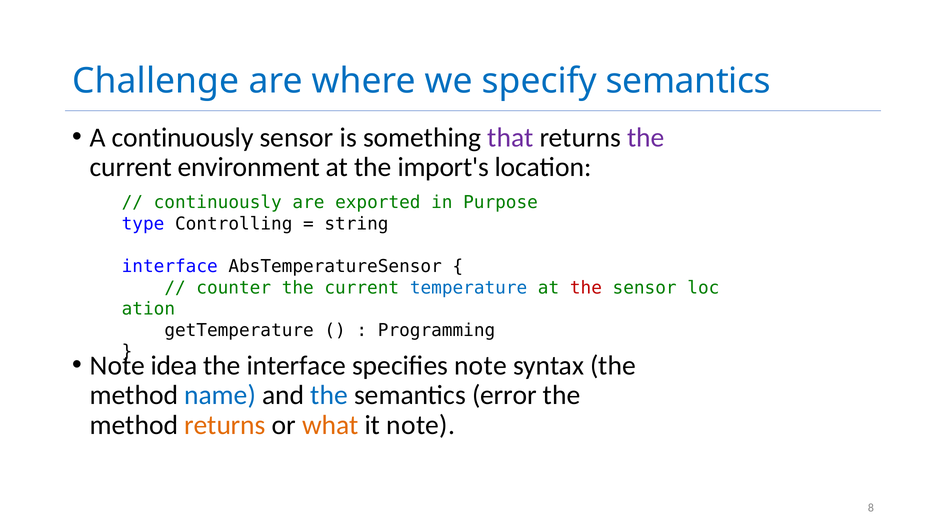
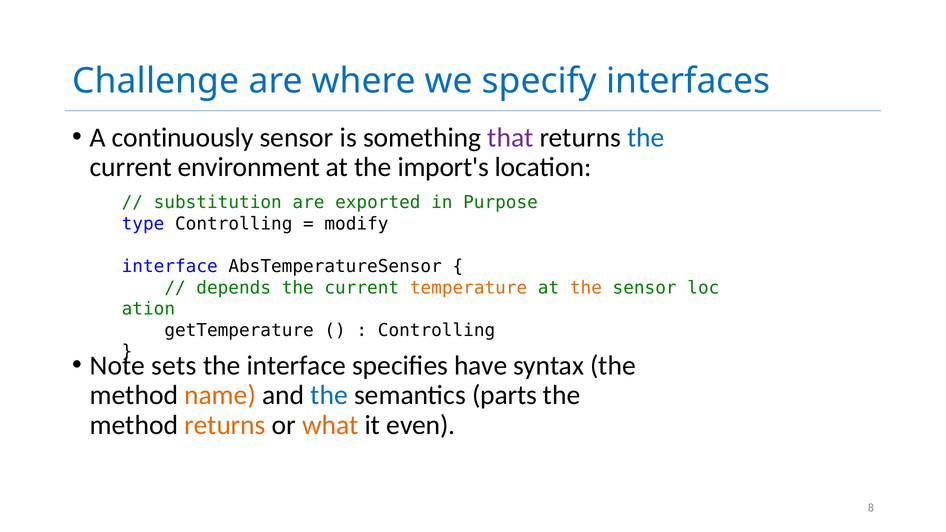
specify semantics: semantics -> interfaces
the at (646, 137) colour: purple -> blue
continuously at (218, 203): continuously -> substitution
string: string -> modify
counter: counter -> depends
temperature colour: blue -> orange
the at (586, 288) colour: red -> orange
Programming at (437, 330): Programming -> Controlling
idea: idea -> sets
specifies note: note -> have
name colour: blue -> orange
error: error -> parts
it note: note -> even
